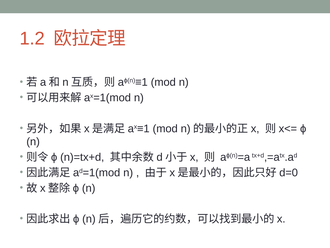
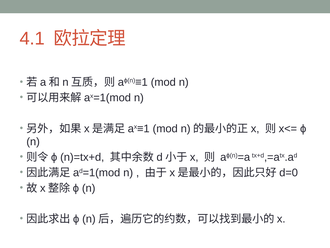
1.2: 1.2 -> 4.1
